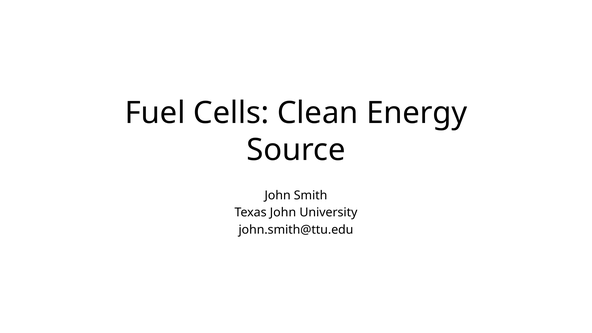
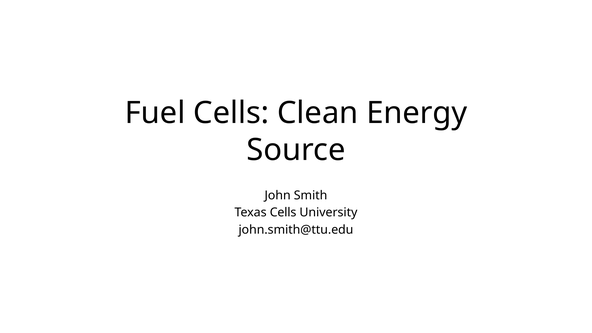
Texas John: John -> Cells
